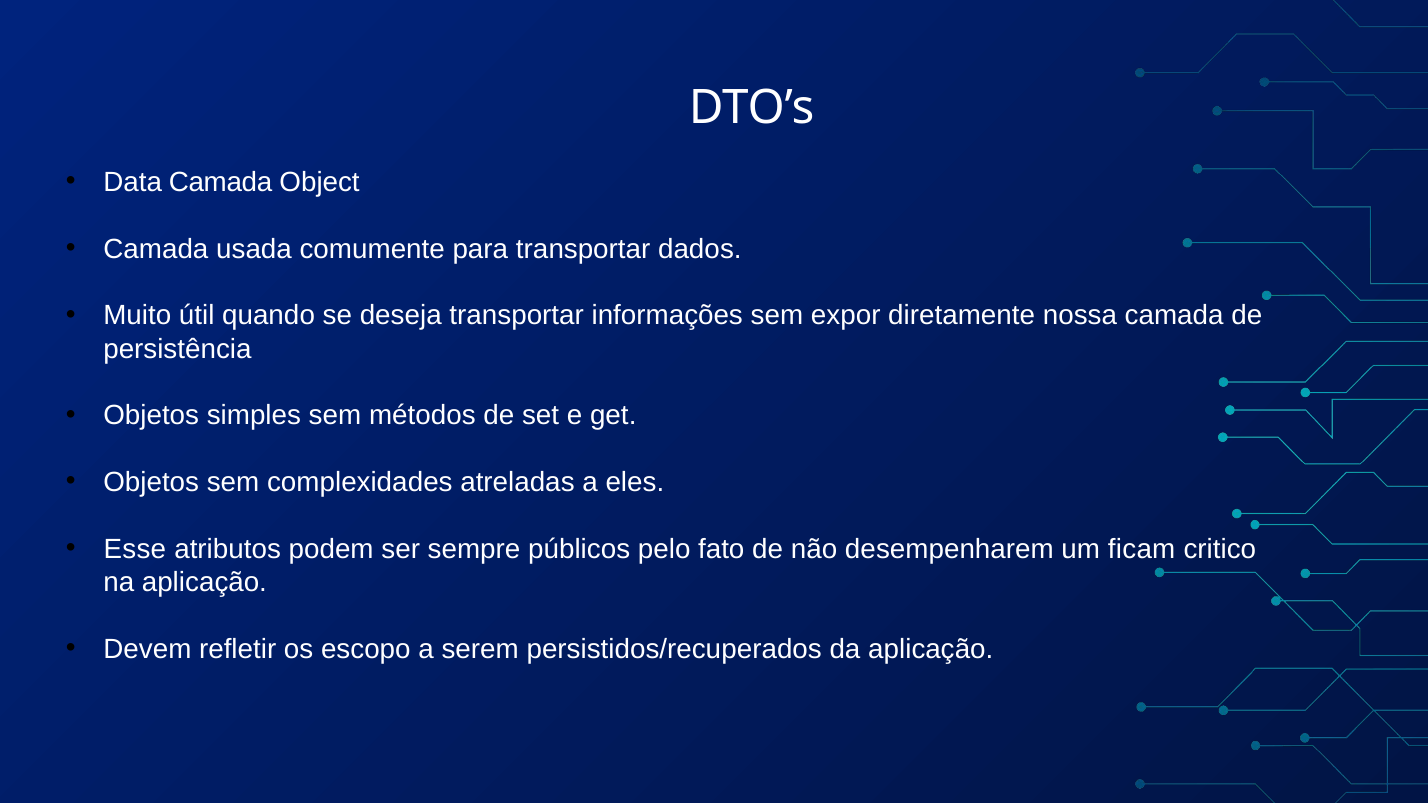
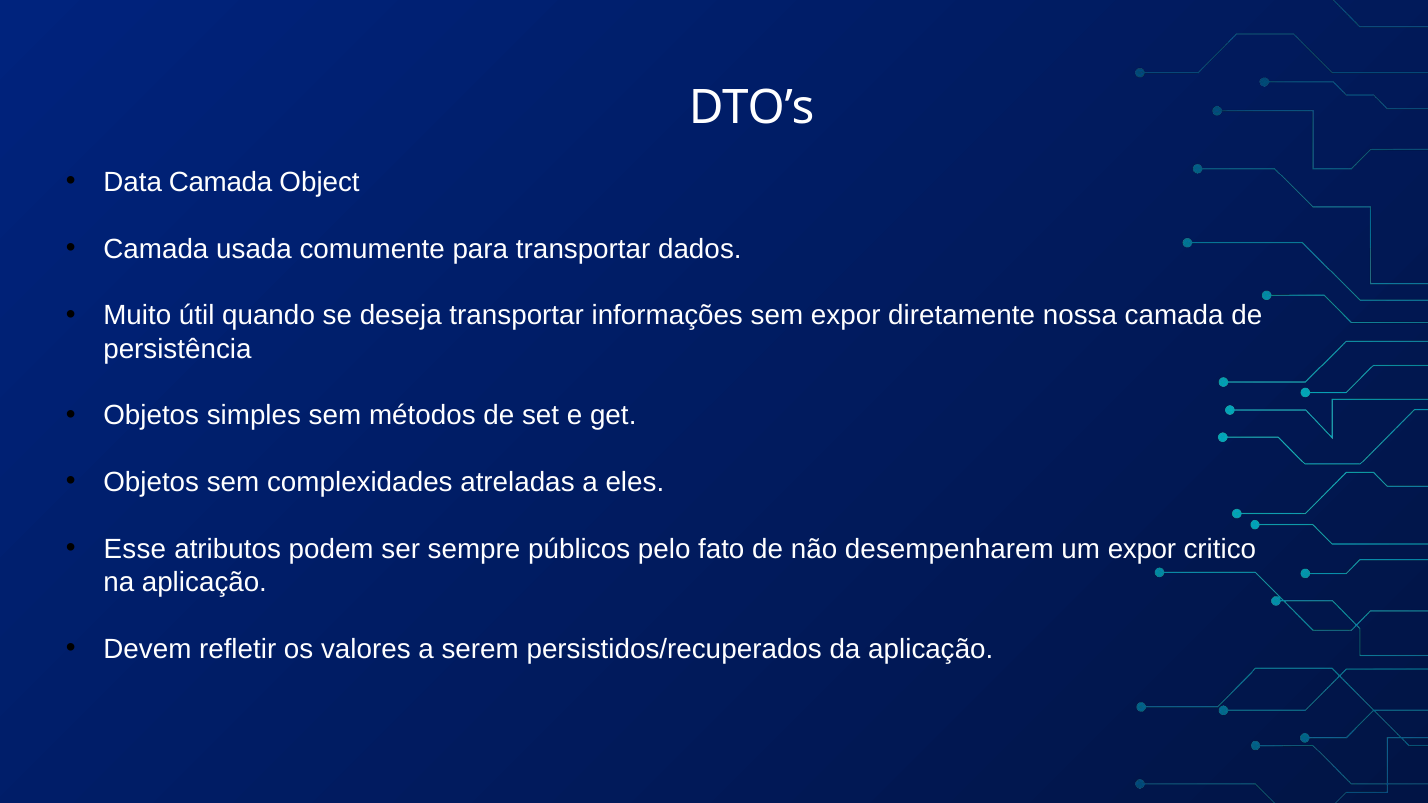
um ficam: ficam -> expor
escopo: escopo -> valores
